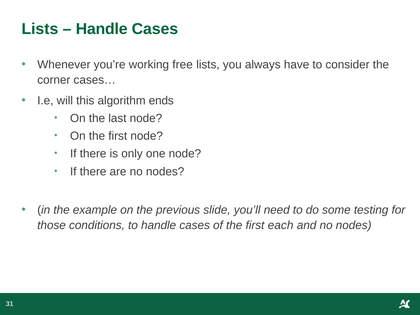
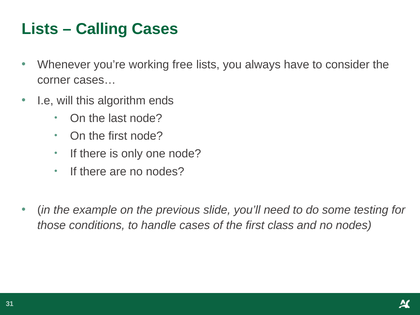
Handle at (102, 29): Handle -> Calling
each: each -> class
